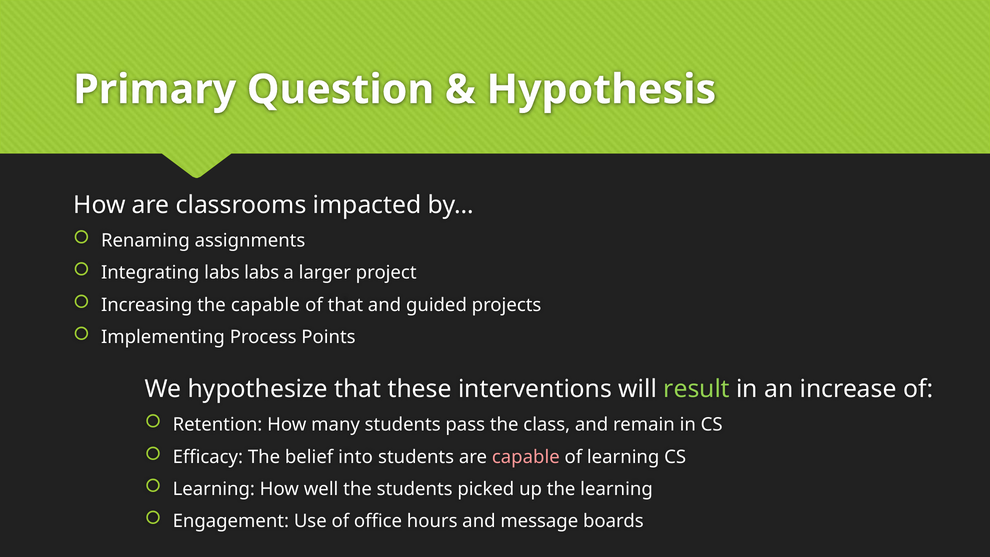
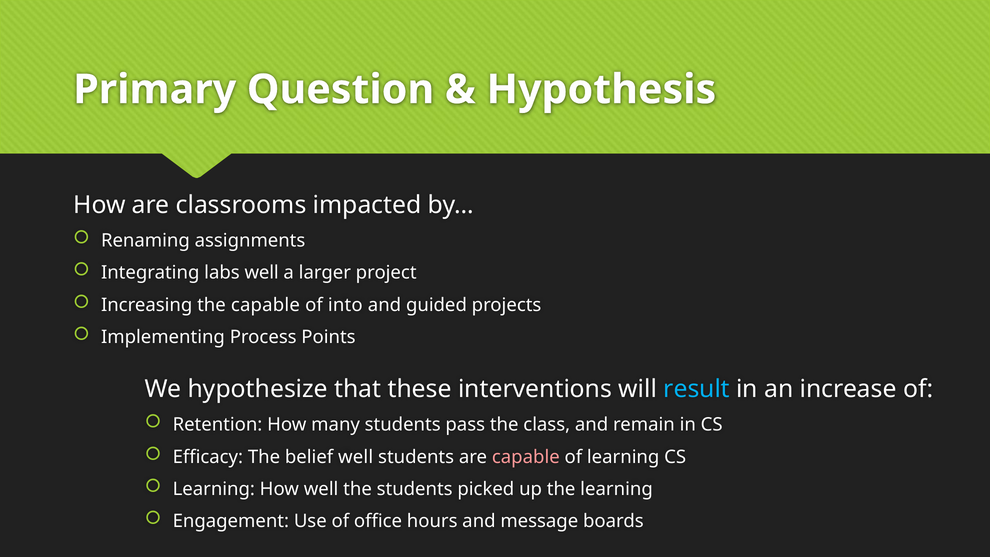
labs labs: labs -> well
of that: that -> into
result colour: light green -> light blue
belief into: into -> well
